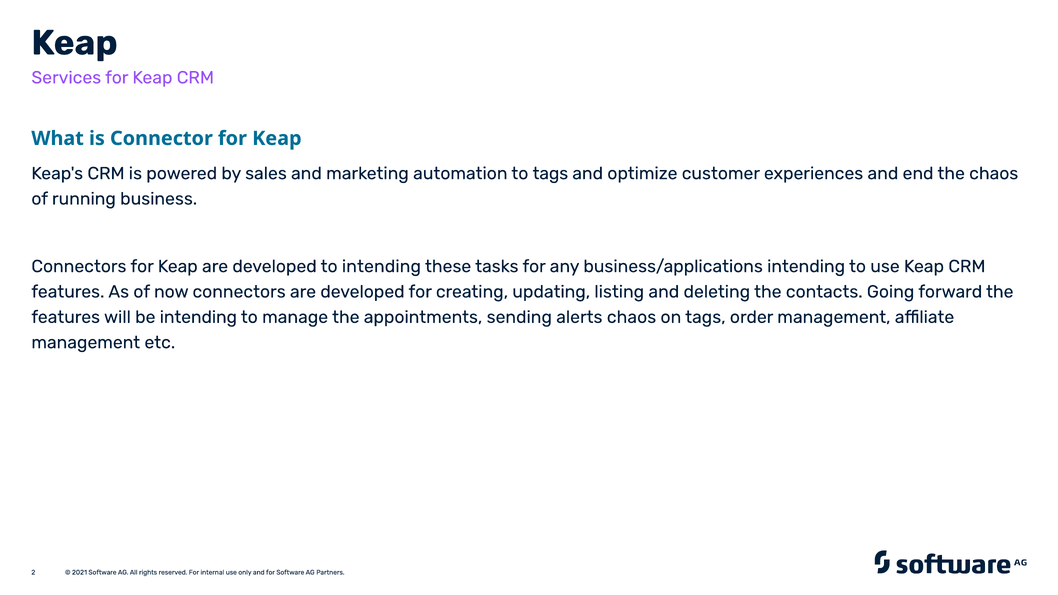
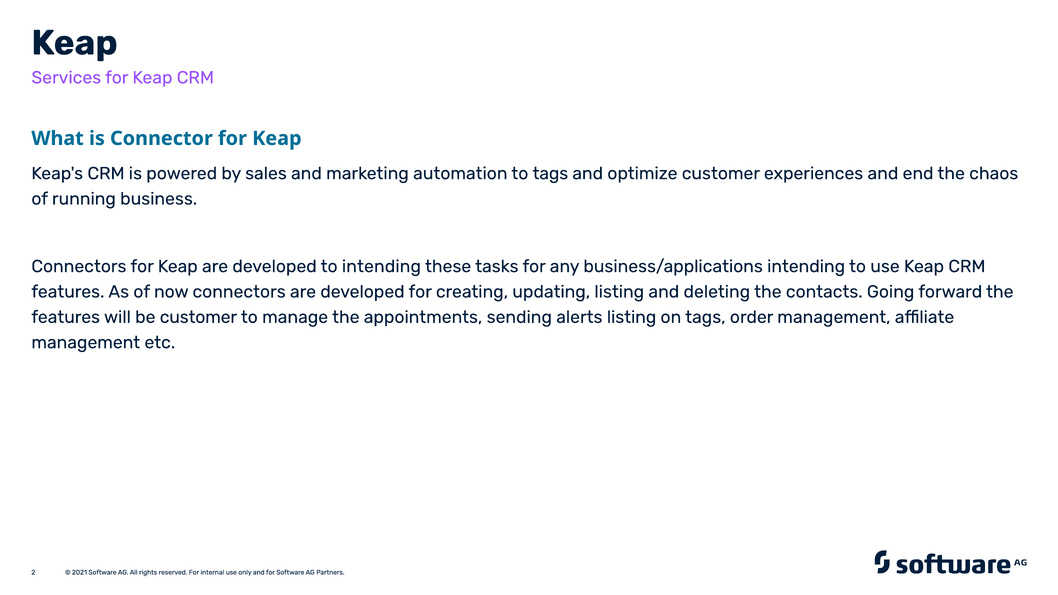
be intending: intending -> customer
alerts chaos: chaos -> listing
